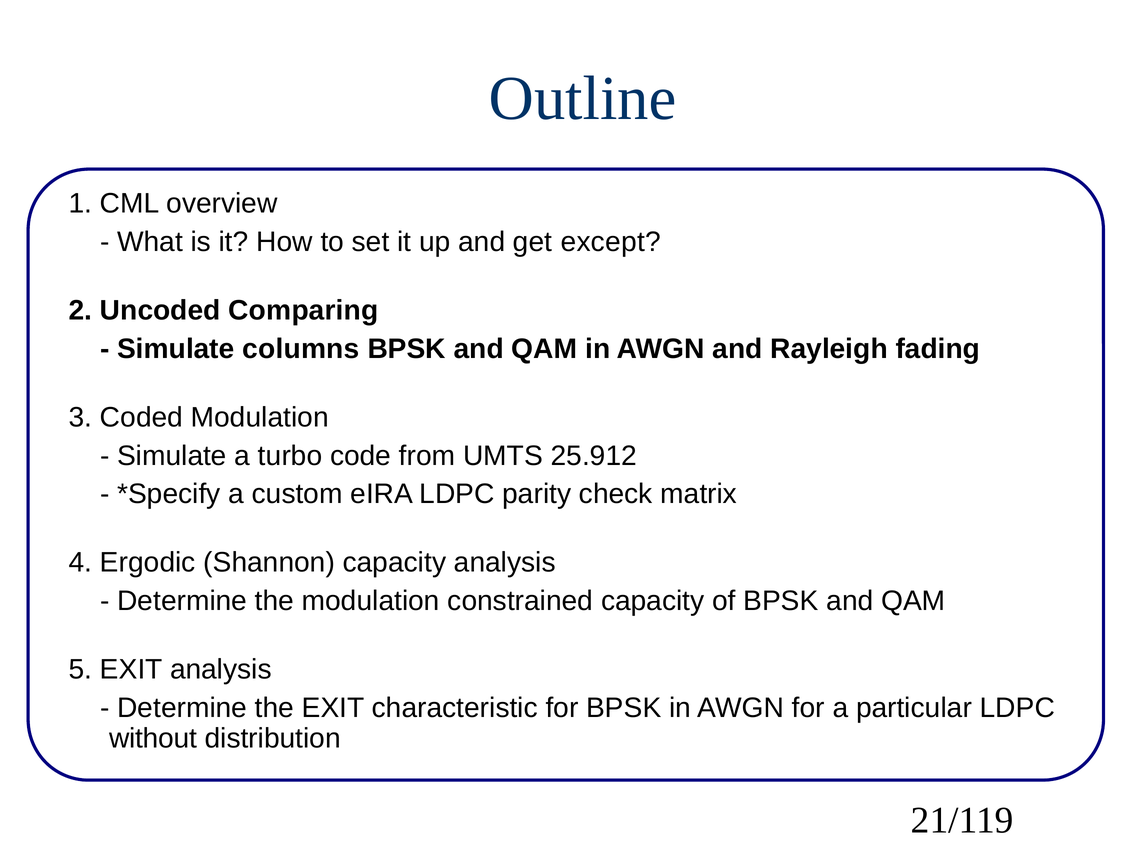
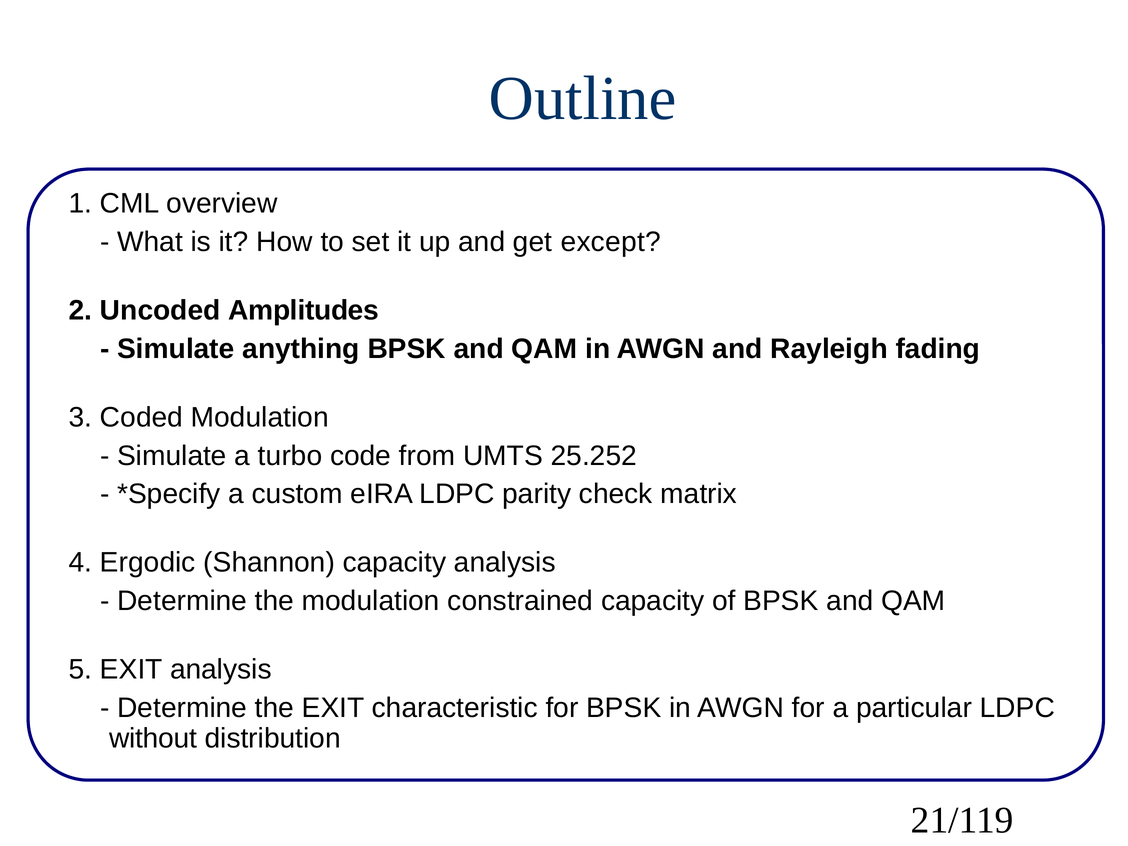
Comparing: Comparing -> Amplitudes
columns: columns -> anything
25.912: 25.912 -> 25.252
